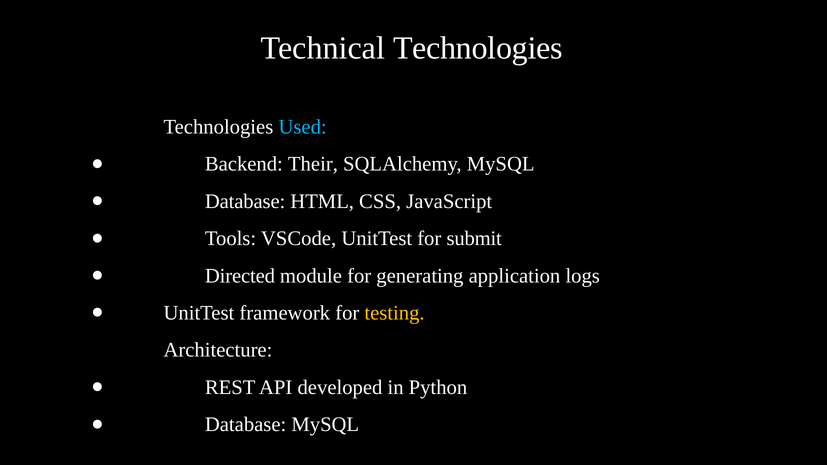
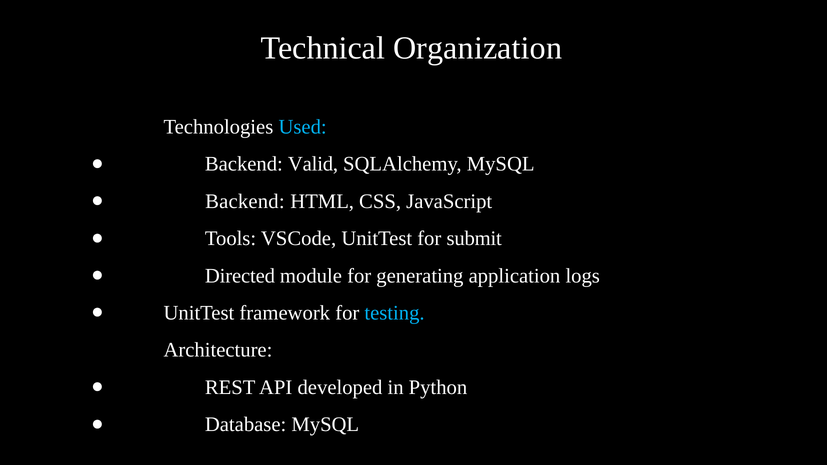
Technical Technologies: Technologies -> Organization
Their: Their -> Valid
Database at (245, 201): Database -> Backend
testing colour: yellow -> light blue
